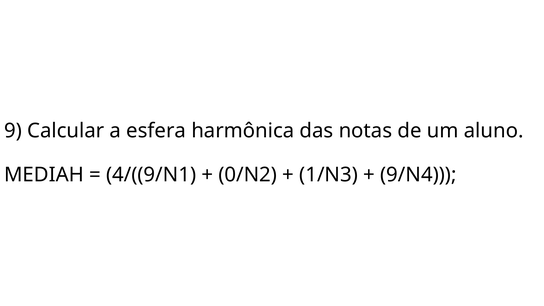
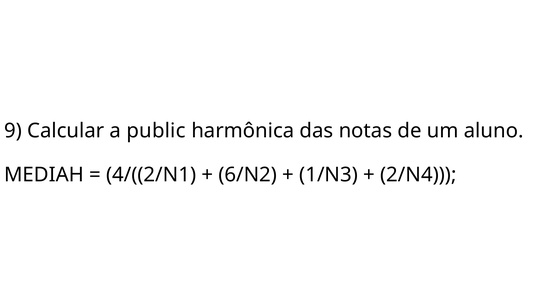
esfera: esfera -> public
4/((9/N1: 4/((9/N1 -> 4/((2/N1
0/N2: 0/N2 -> 6/N2
9/N4: 9/N4 -> 2/N4
